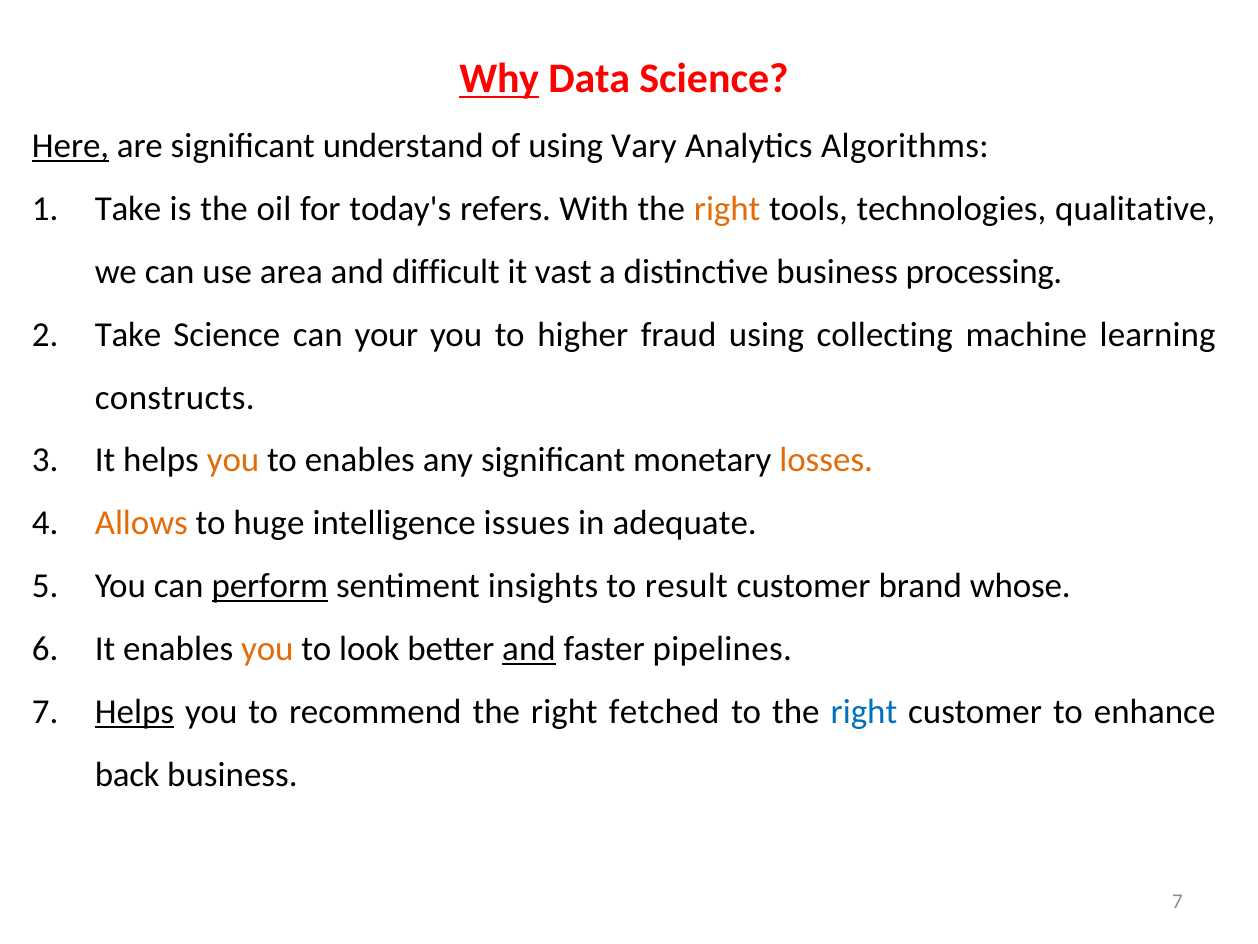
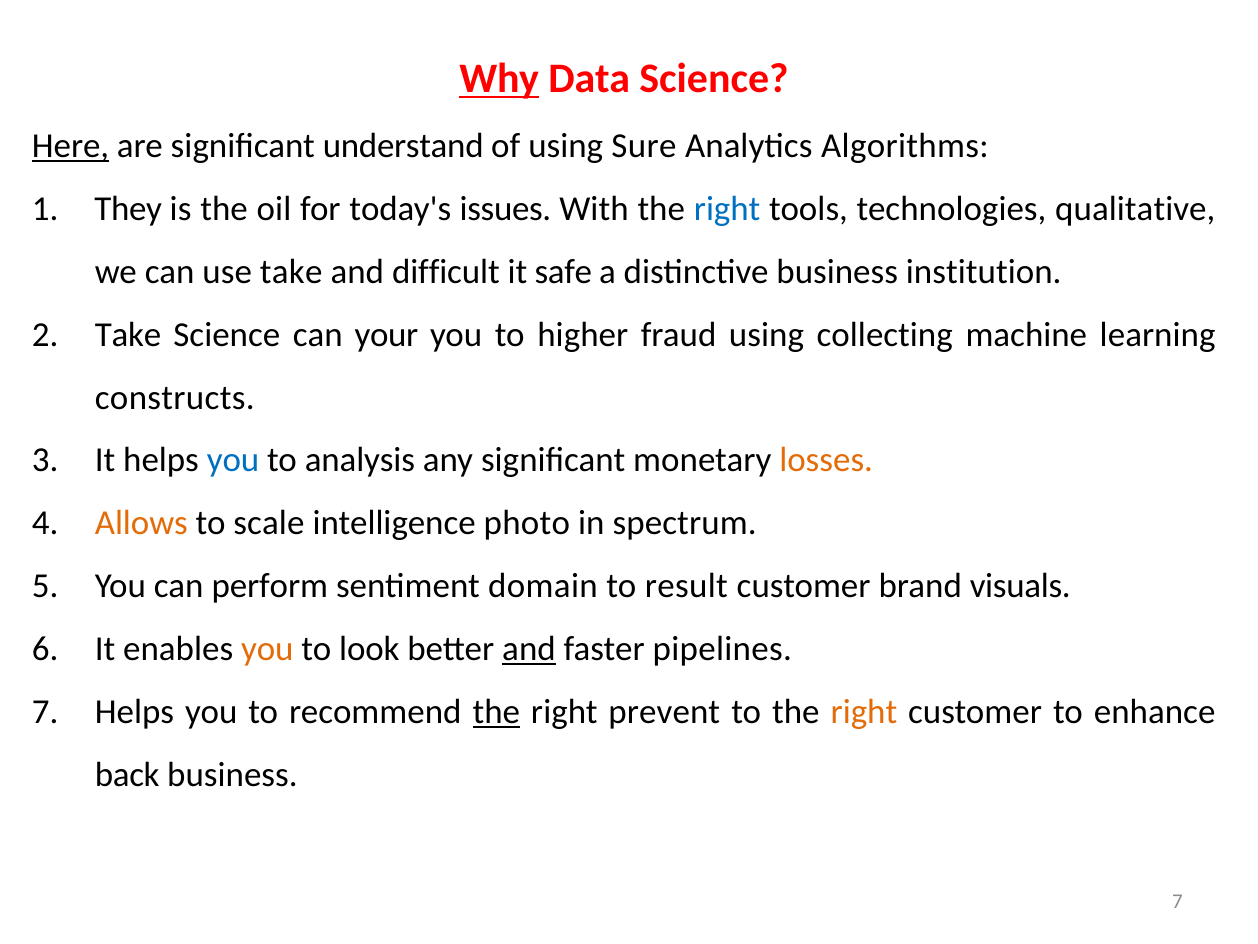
Vary: Vary -> Sure
Take at (128, 209): Take -> They
refers: refers -> issues
right at (727, 209) colour: orange -> blue
use area: area -> take
vast: vast -> safe
processing: processing -> institution
you at (233, 460) colour: orange -> blue
to enables: enables -> analysis
huge: huge -> scale
issues: issues -> photo
adequate: adequate -> spectrum
perform underline: present -> none
insights: insights -> domain
whose: whose -> visuals
Helps at (134, 712) underline: present -> none
the at (496, 712) underline: none -> present
fetched: fetched -> prevent
right at (864, 712) colour: blue -> orange
